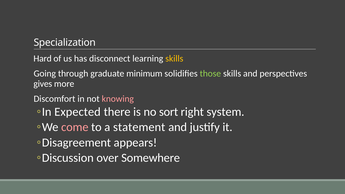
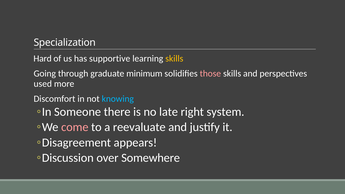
disconnect: disconnect -> supportive
those colour: light green -> pink
gives: gives -> used
knowing colour: pink -> light blue
Expected: Expected -> Someone
sort: sort -> late
statement: statement -> reevaluate
